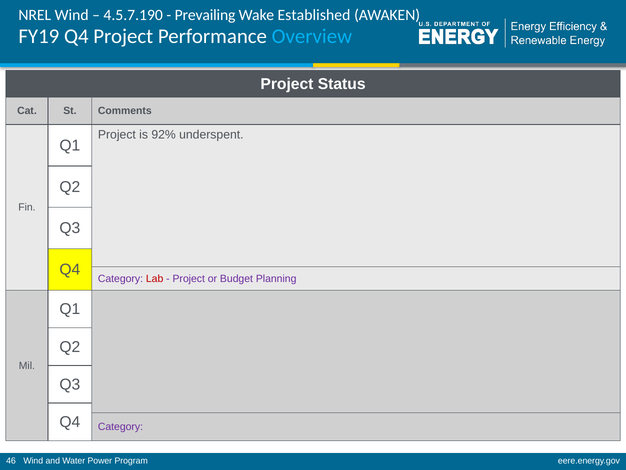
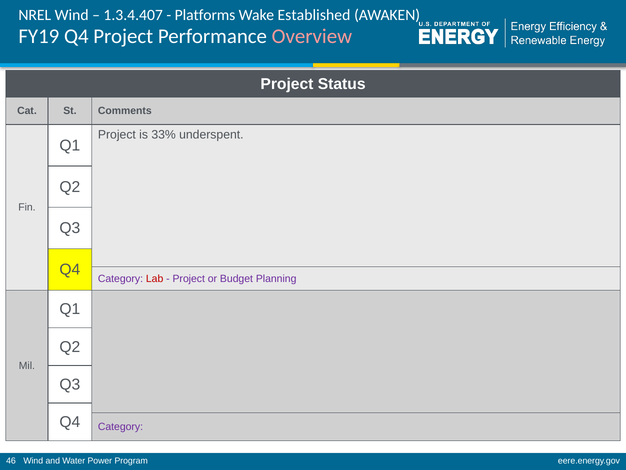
4.5.7.190: 4.5.7.190 -> 1.3.4.407
Prevailing: Prevailing -> Platforms
Overview colour: light blue -> pink
92%: 92% -> 33%
